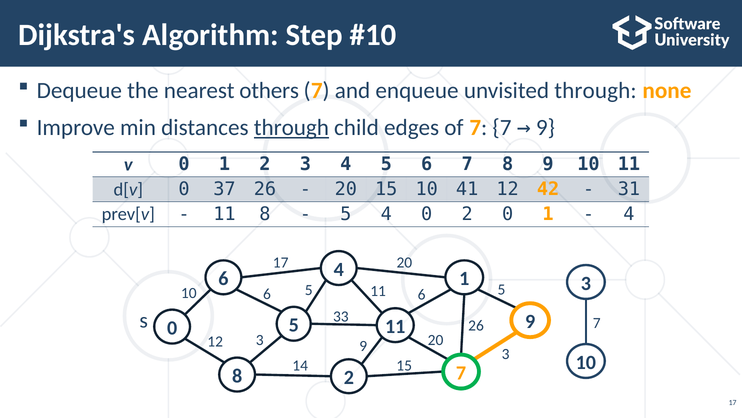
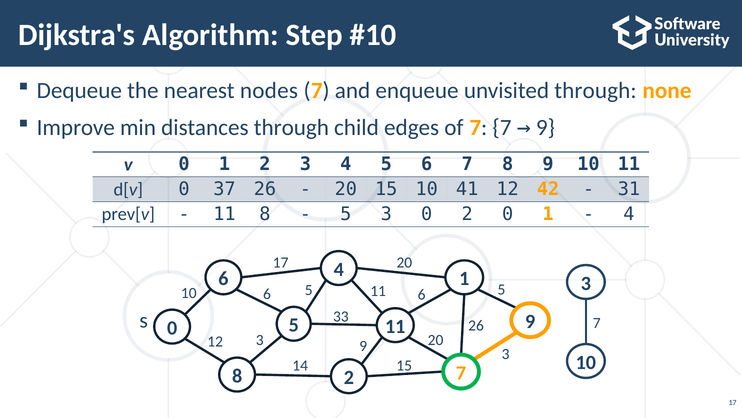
others: others -> nodes
through at (291, 128) underline: present -> none
4 at (386, 214): 4 -> 3
